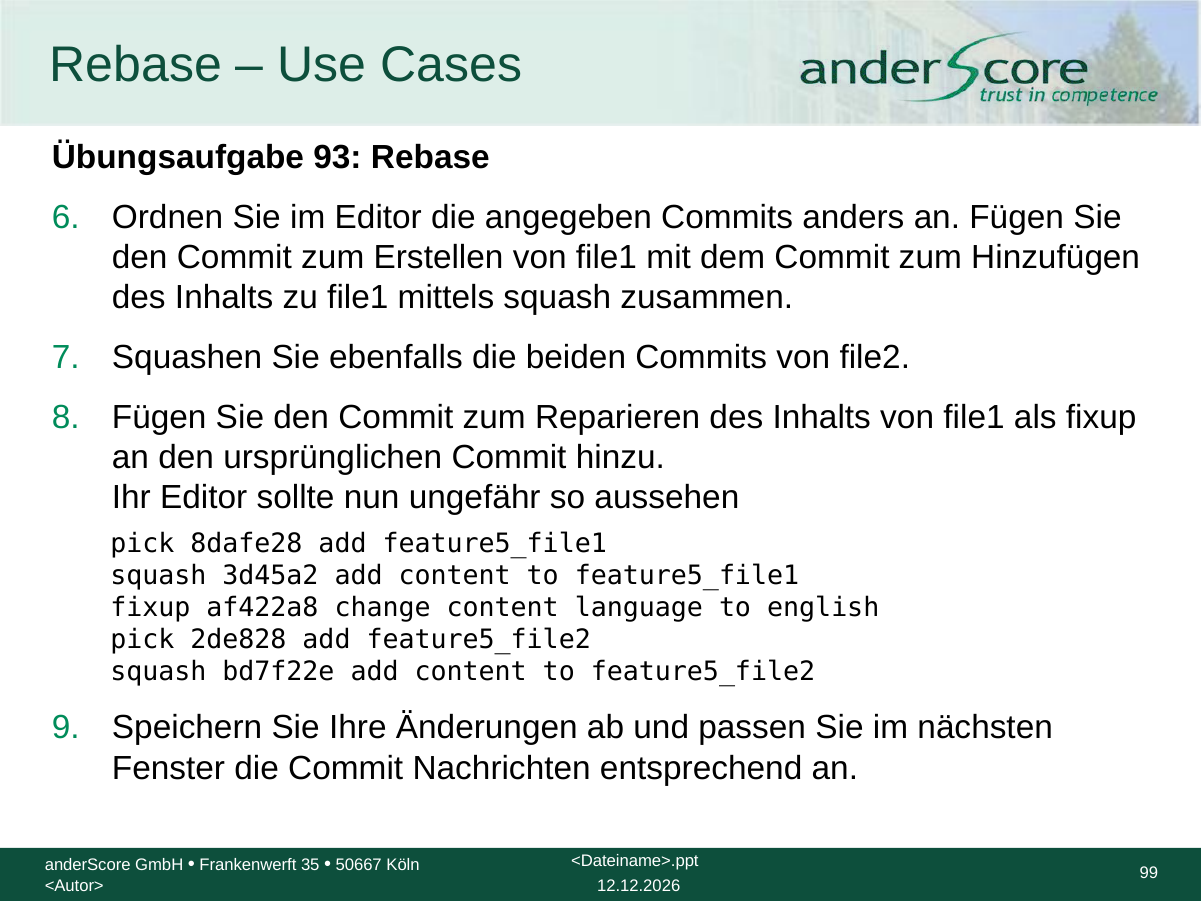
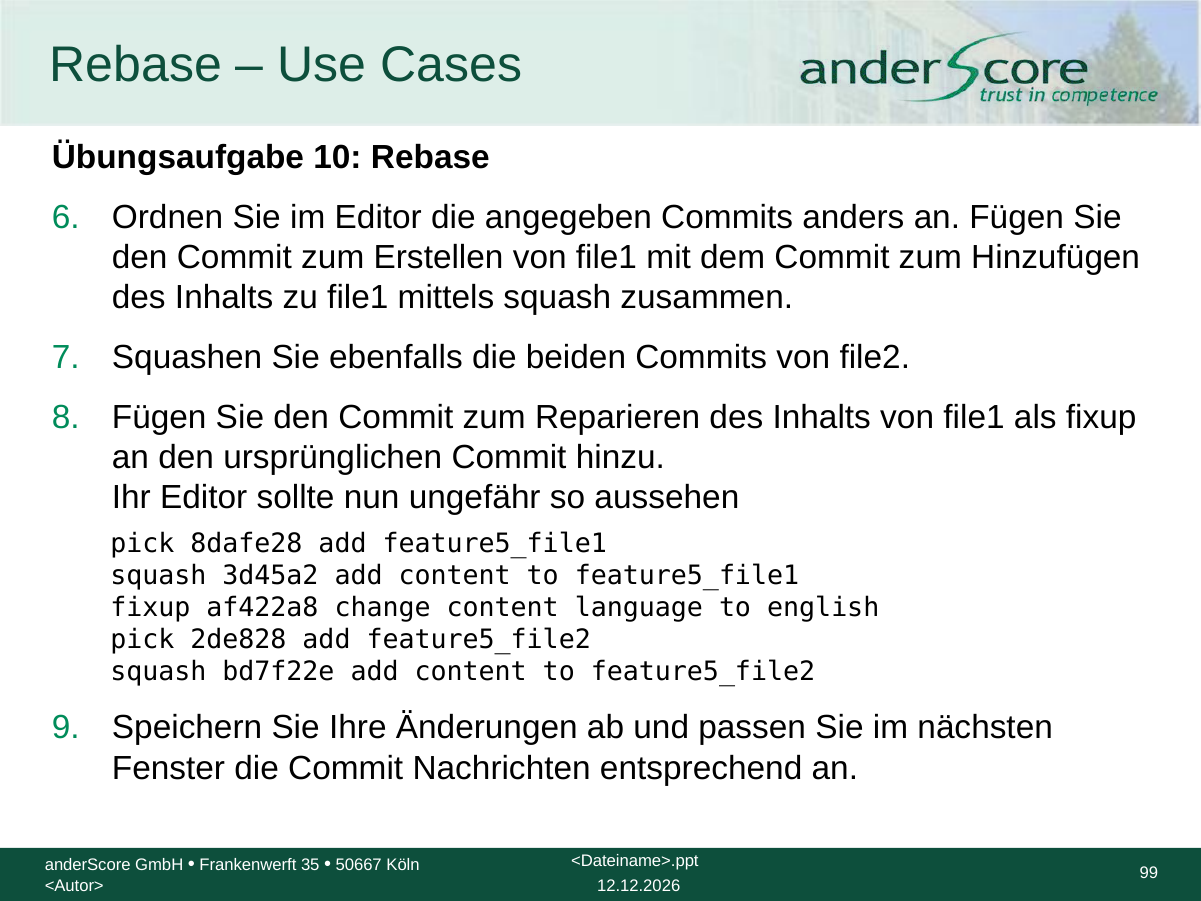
93: 93 -> 10
